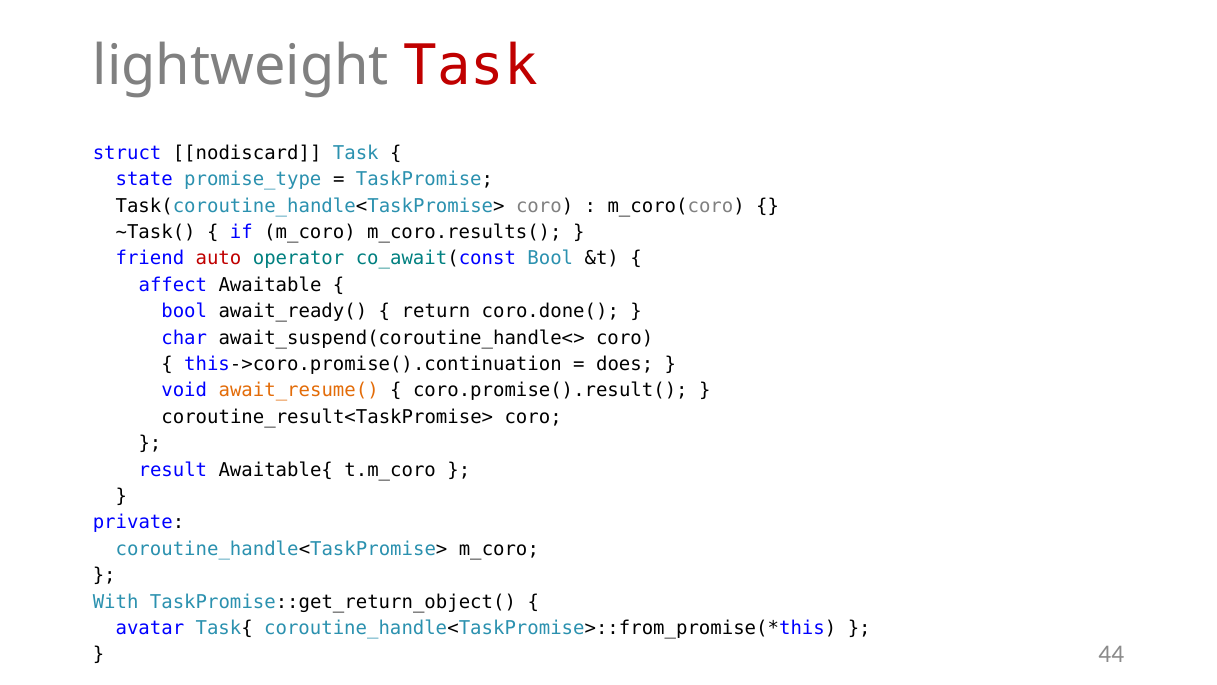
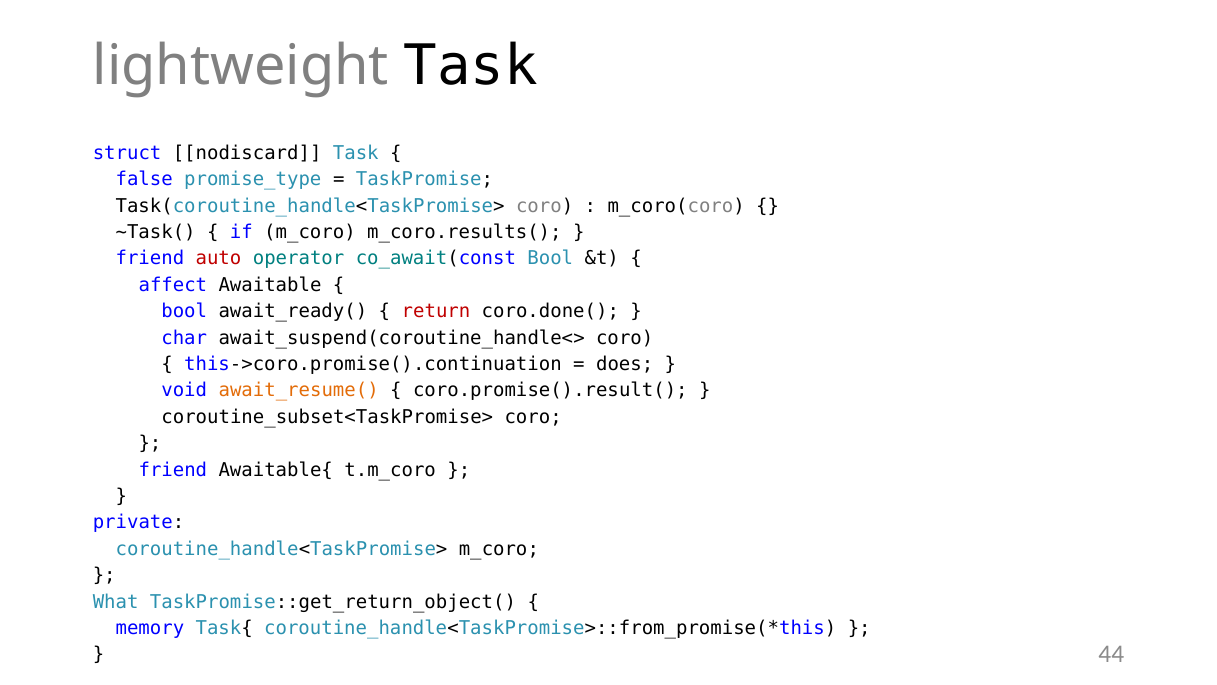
Task at (471, 66) colour: red -> black
state: state -> false
return colour: black -> red
coroutine_result<TaskPromise>: coroutine_result<TaskPromise> -> coroutine_subset<TaskPromise>
result at (173, 470): result -> friend
With: With -> What
avatar: avatar -> memory
